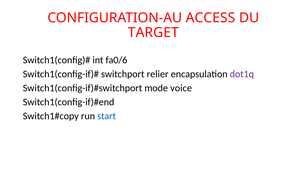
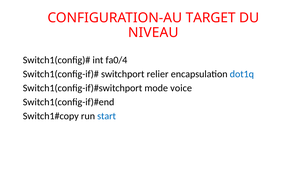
ACCESS: ACCESS -> TARGET
TARGET: TARGET -> NIVEAU
fa0/6: fa0/6 -> fa0/4
dot1q colour: purple -> blue
